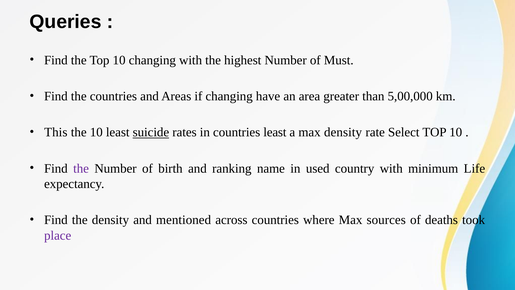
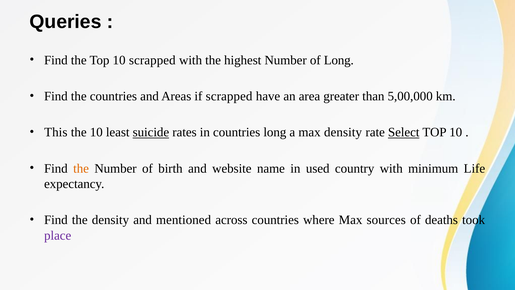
10 changing: changing -> scrapped
of Must: Must -> Long
if changing: changing -> scrapped
countries least: least -> long
Select underline: none -> present
the at (81, 168) colour: purple -> orange
ranking: ranking -> website
